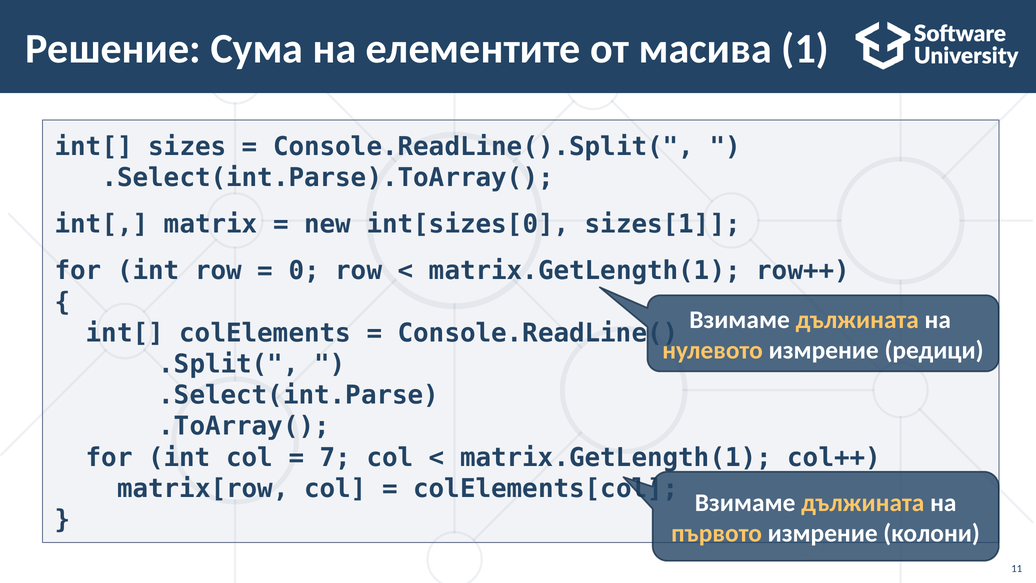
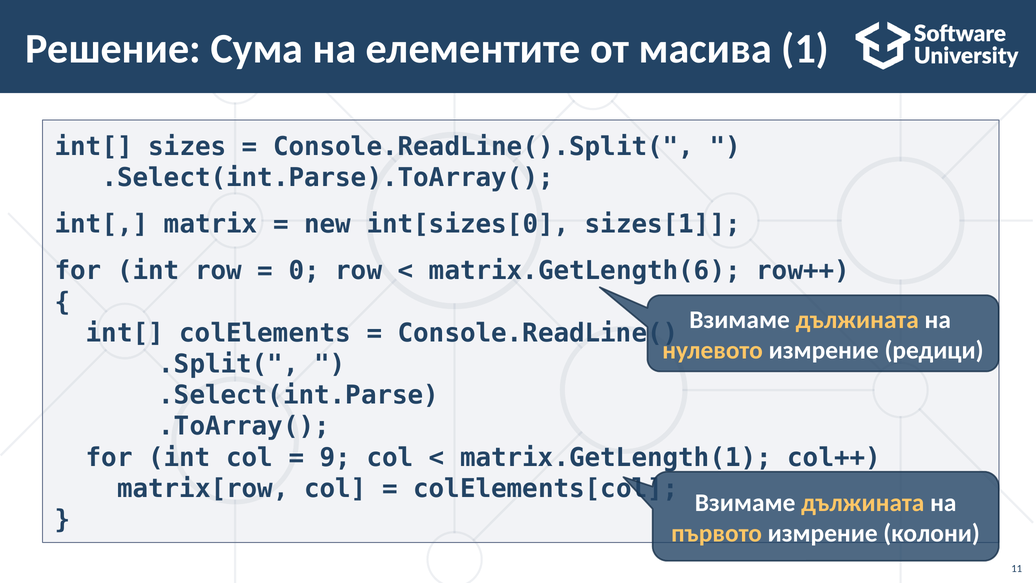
matrix.GetLength(1 at (585, 271): matrix.GetLength(1 -> matrix.GetLength(6
7: 7 -> 9
